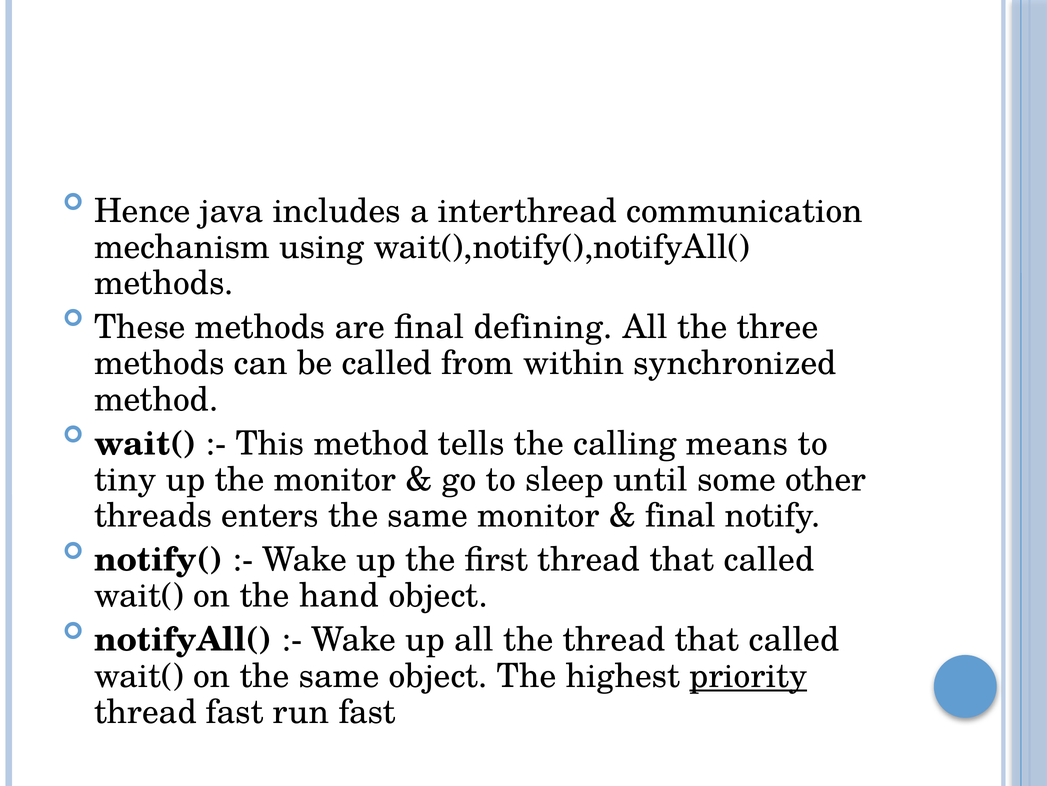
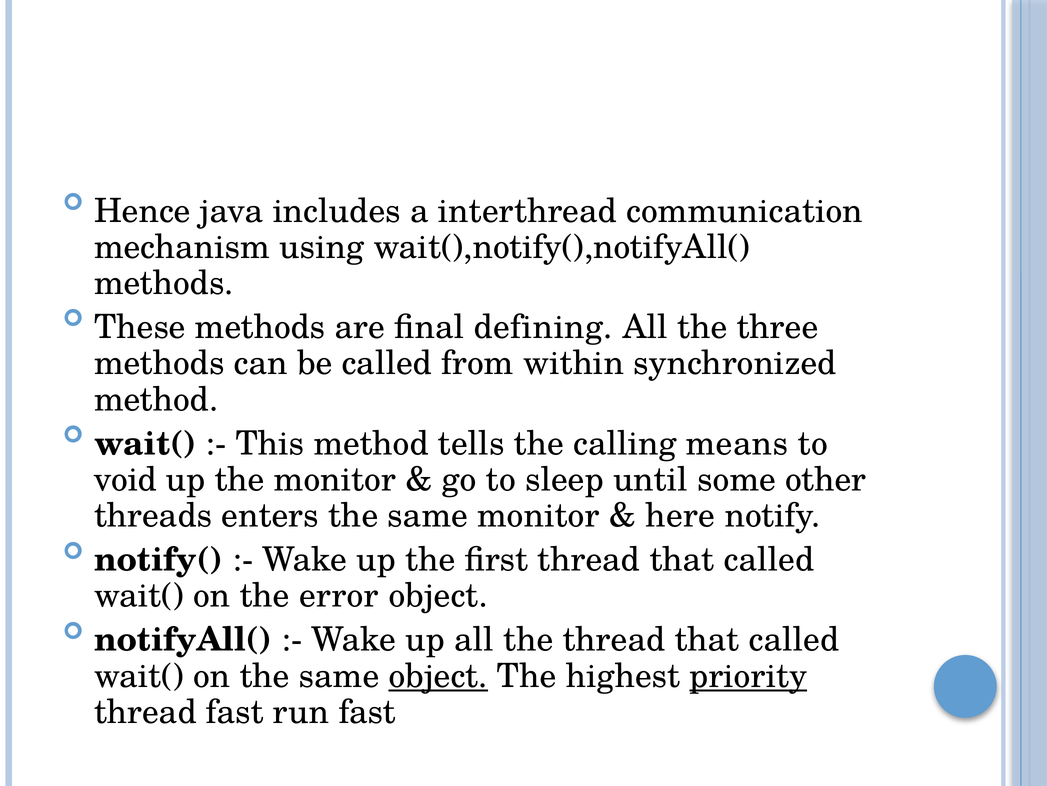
tiny: tiny -> void
final at (680, 515): final -> here
hand: hand -> error
object at (438, 675) underline: none -> present
